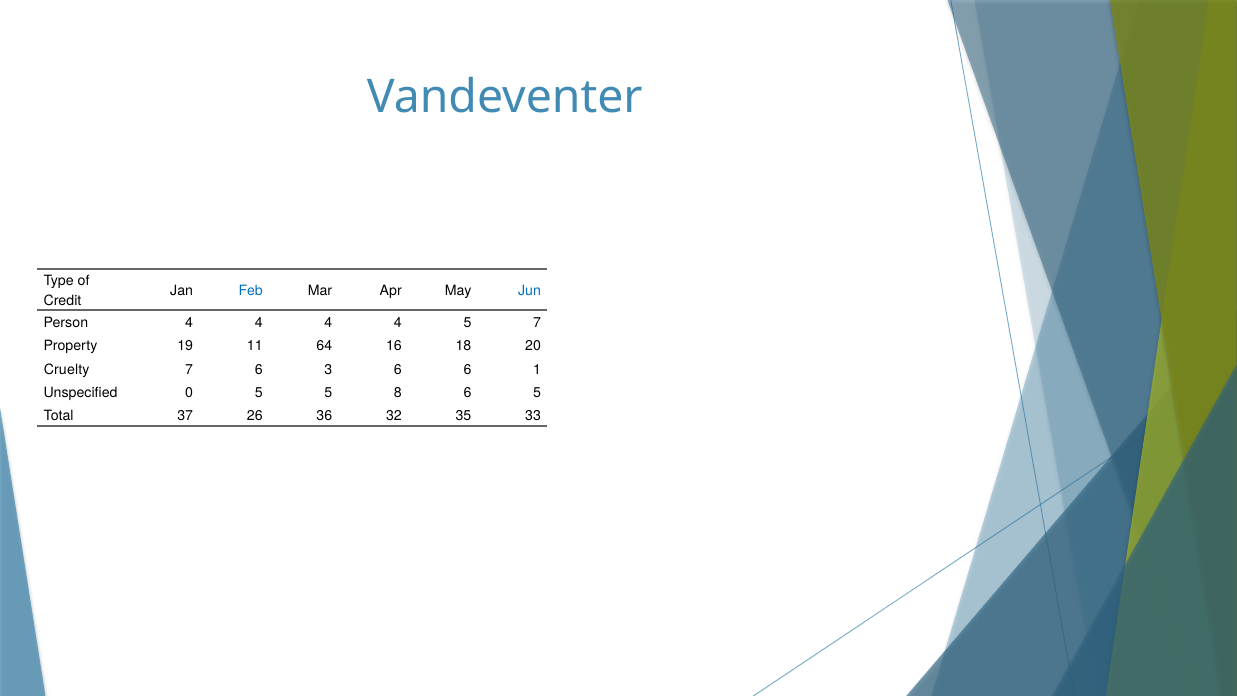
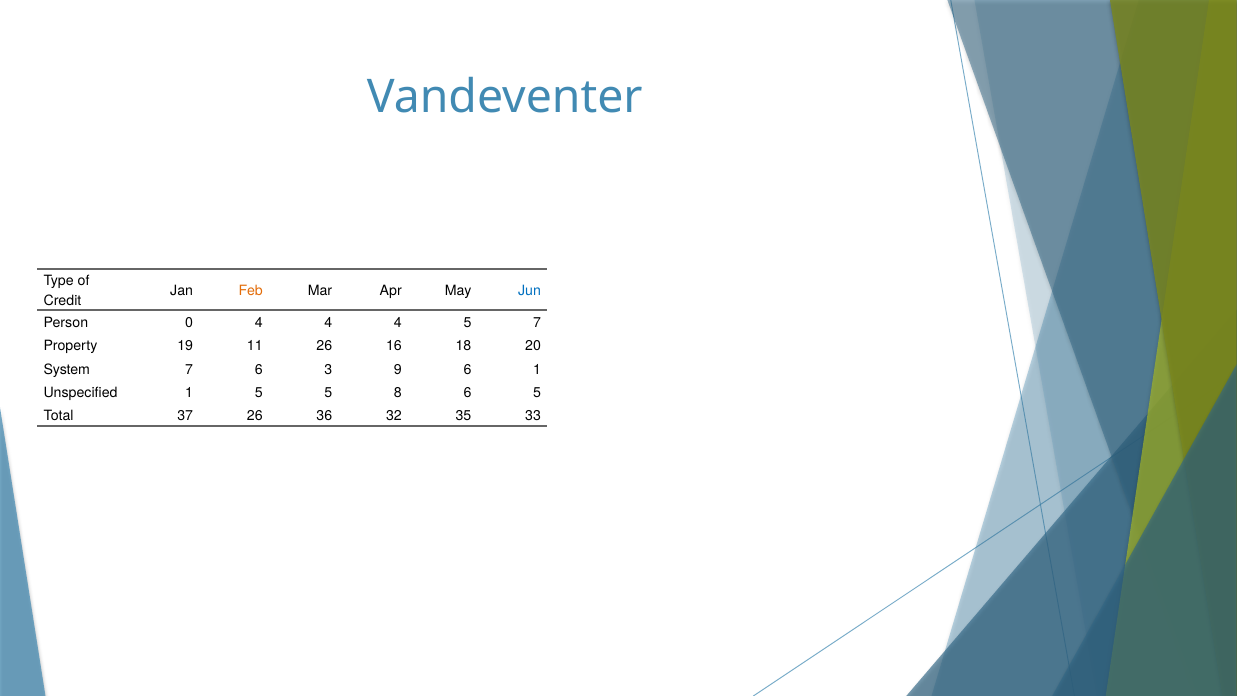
Feb colour: blue -> orange
Person 4: 4 -> 0
11 64: 64 -> 26
Cruelty: Cruelty -> System
3 6: 6 -> 9
Unspecified 0: 0 -> 1
